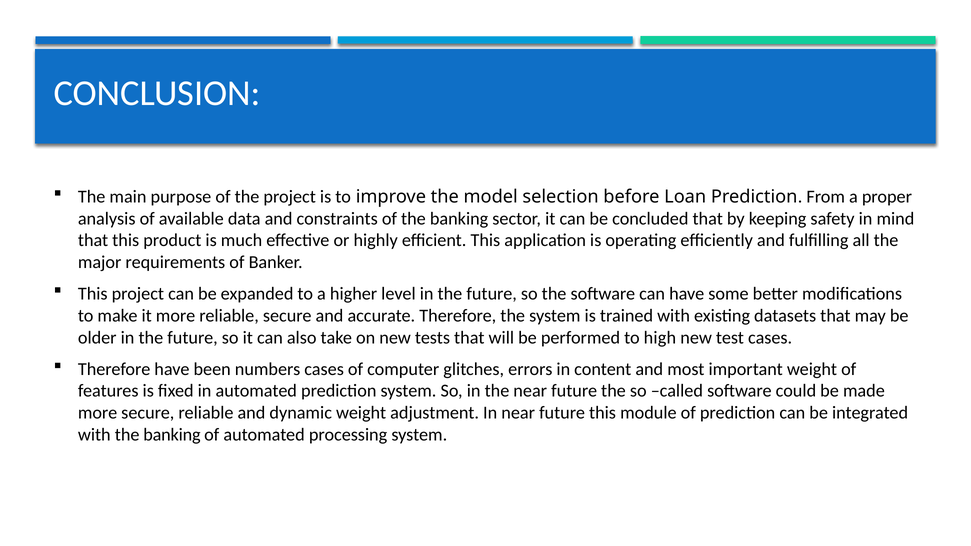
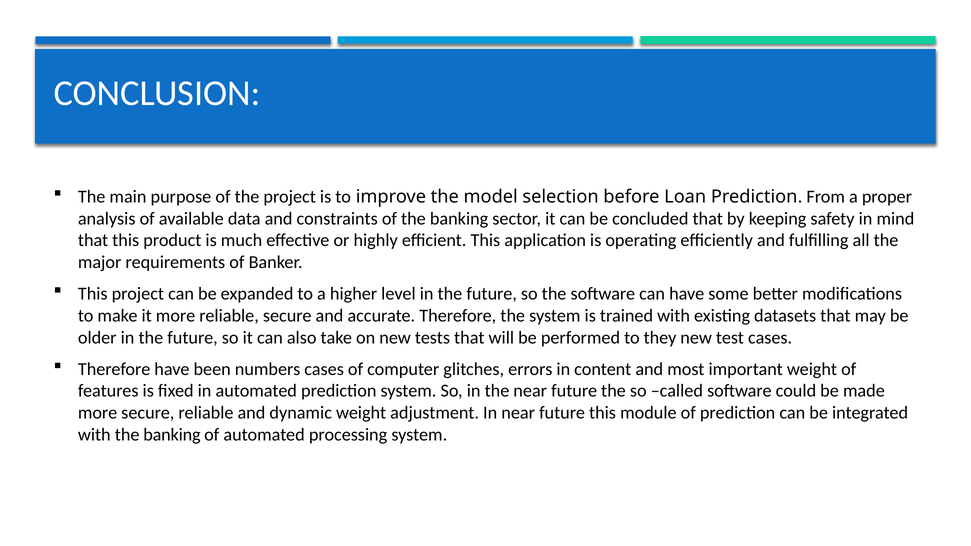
high: high -> they
